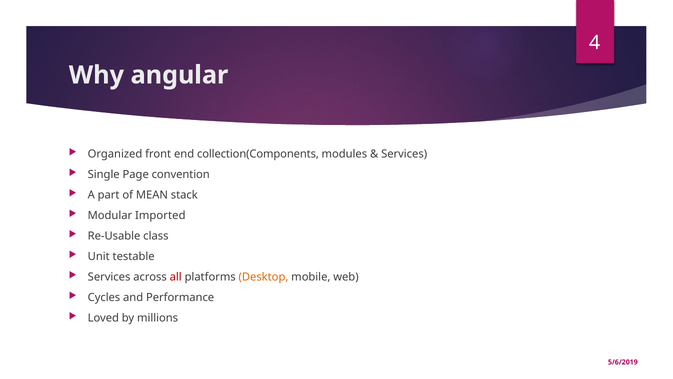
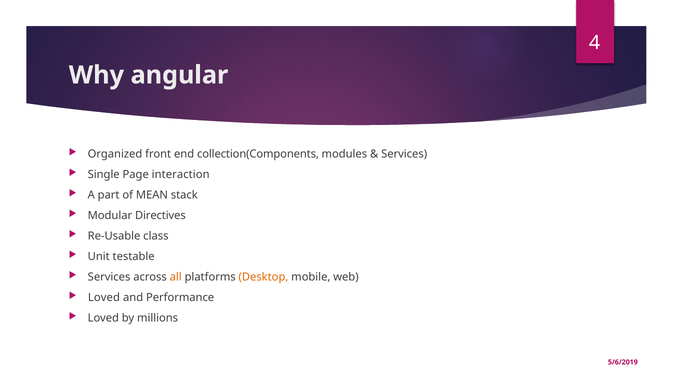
convention: convention -> interaction
Imported: Imported -> Directives
all colour: red -> orange
Cycles at (104, 297): Cycles -> Loved
